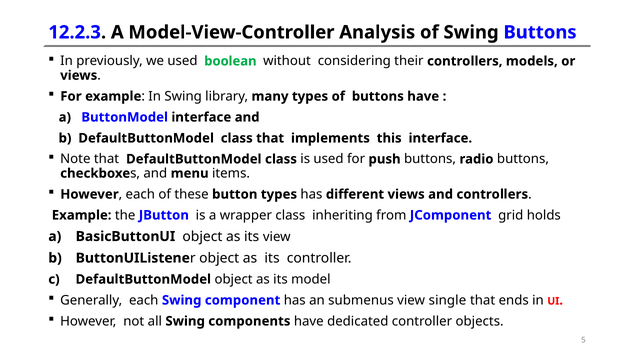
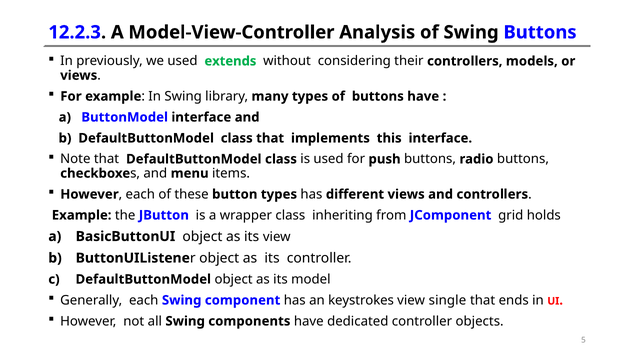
boolean: boolean -> extends
submenus: submenus -> keystrokes
